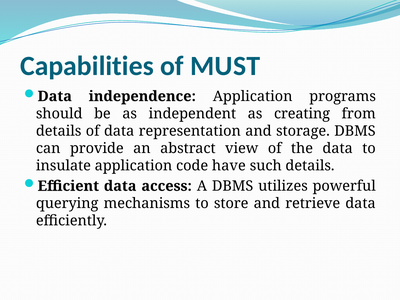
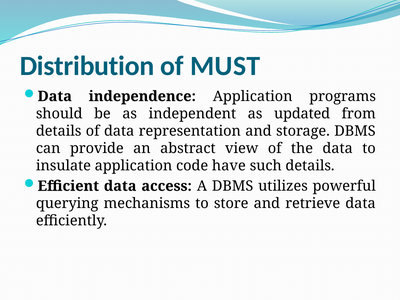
Capabilities: Capabilities -> Distribution
creating: creating -> updated
